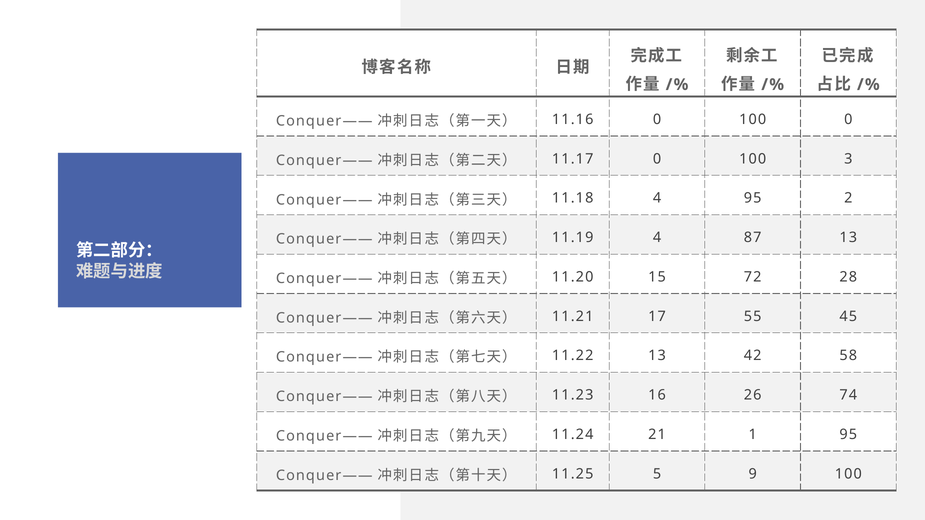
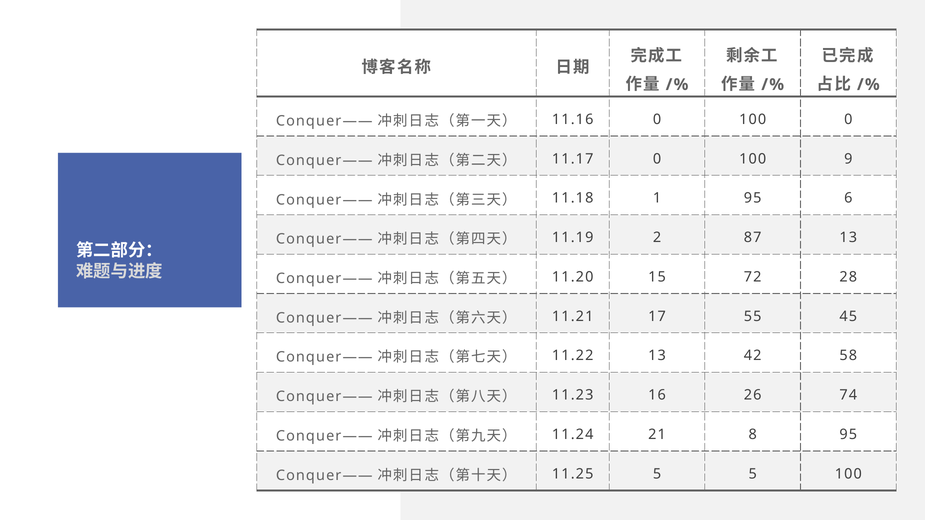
3: 3 -> 9
11.18 4: 4 -> 1
2: 2 -> 6
11.19 4: 4 -> 2
1: 1 -> 8
5 9: 9 -> 5
